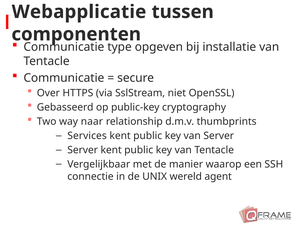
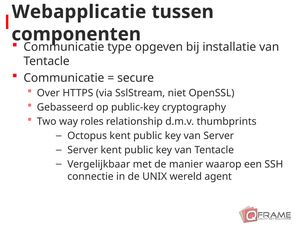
naar: naar -> roles
Services: Services -> Octopus
